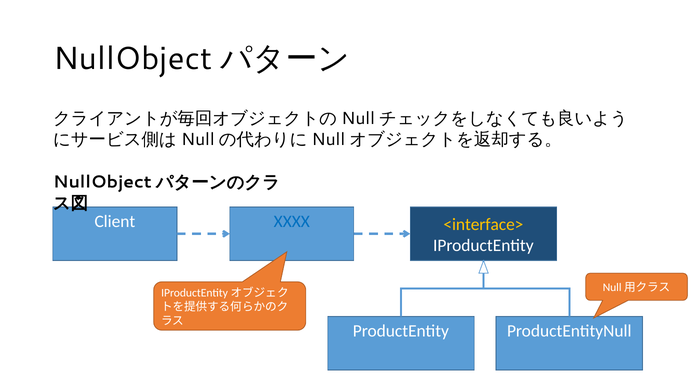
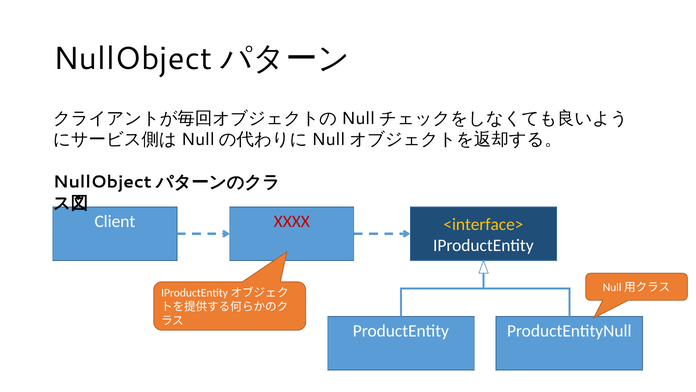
XXXX colour: blue -> red
